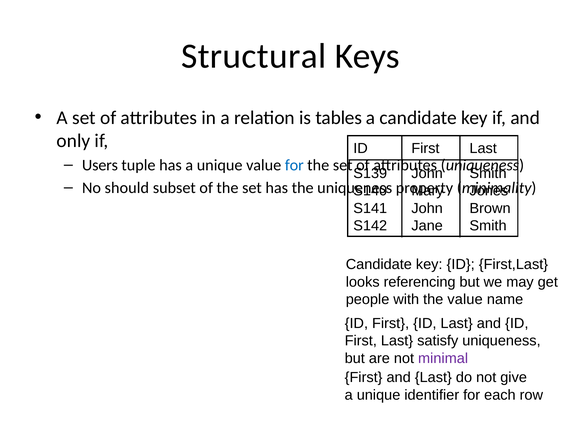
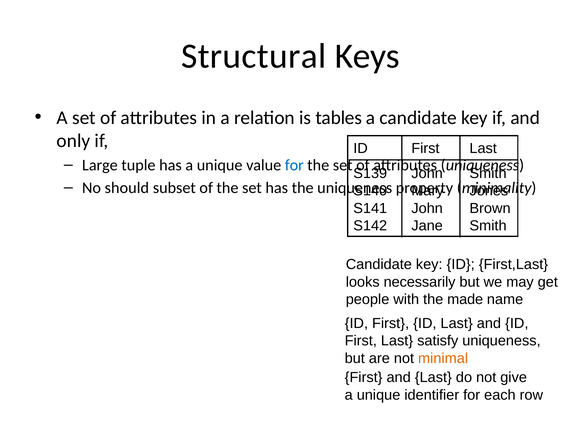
Users: Users -> Large
referencing: referencing -> necessarily
the value: value -> made
minimal colour: purple -> orange
